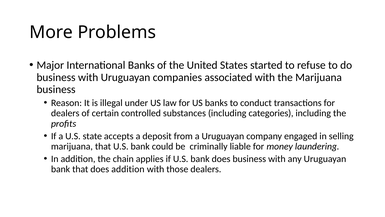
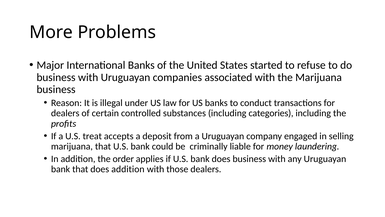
state: state -> treat
chain: chain -> order
